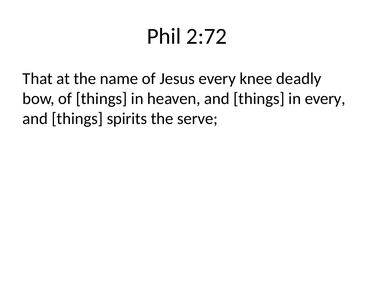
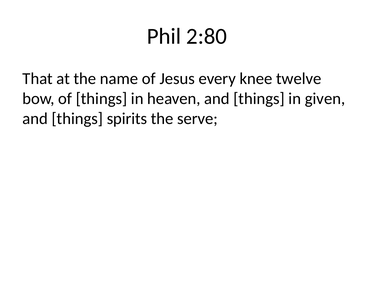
2:72: 2:72 -> 2:80
deadly: deadly -> twelve
in every: every -> given
